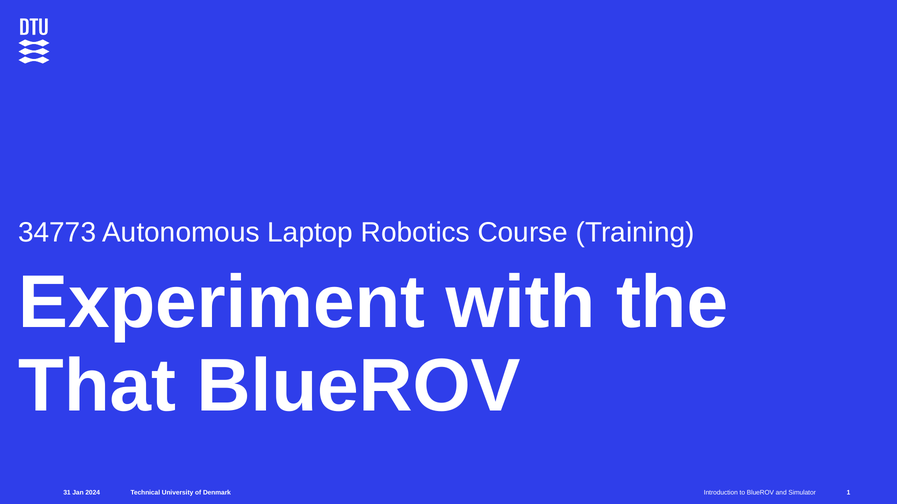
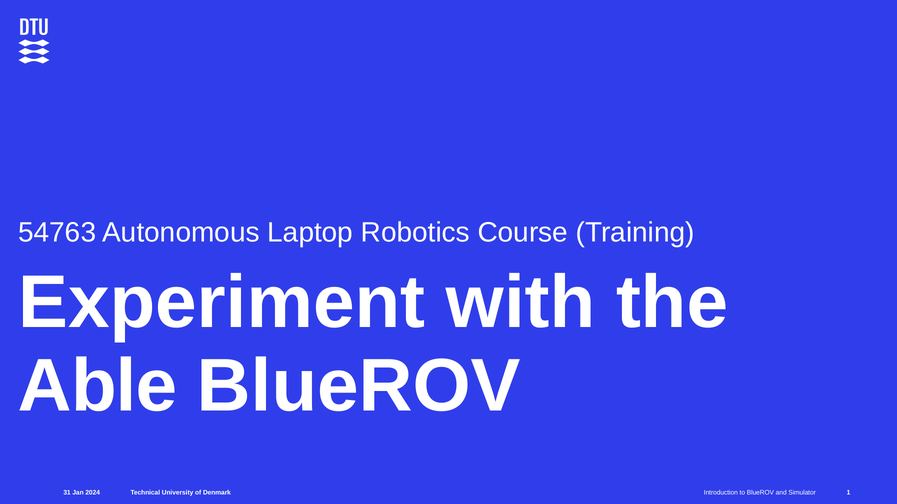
34773: 34773 -> 54763
That: That -> Able
